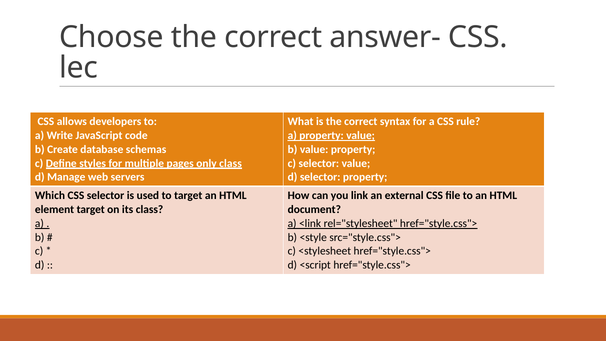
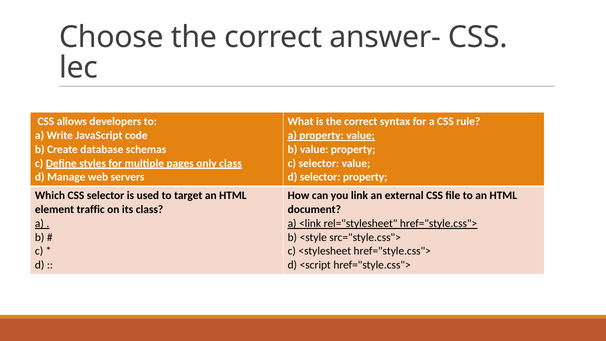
element target: target -> traffic
